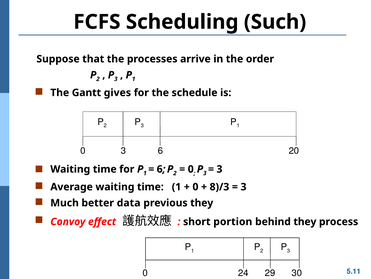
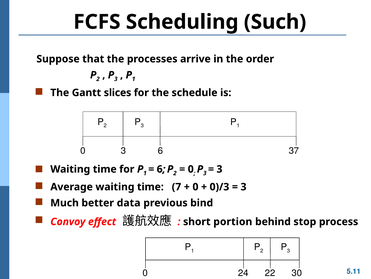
gives: gives -> slices
20: 20 -> 37
time 1: 1 -> 7
8)/3: 8)/3 -> 0)/3
previous they: they -> bind
behind they: they -> stop
29: 29 -> 22
